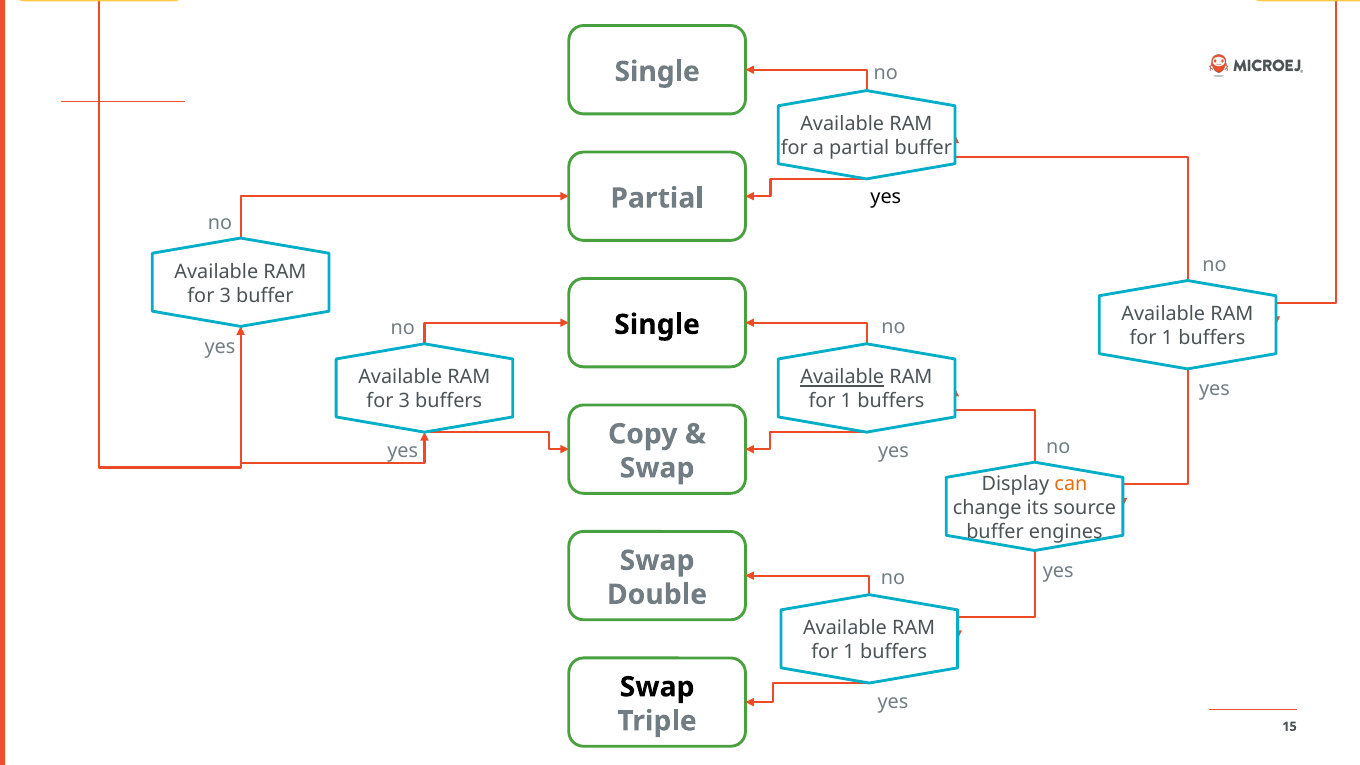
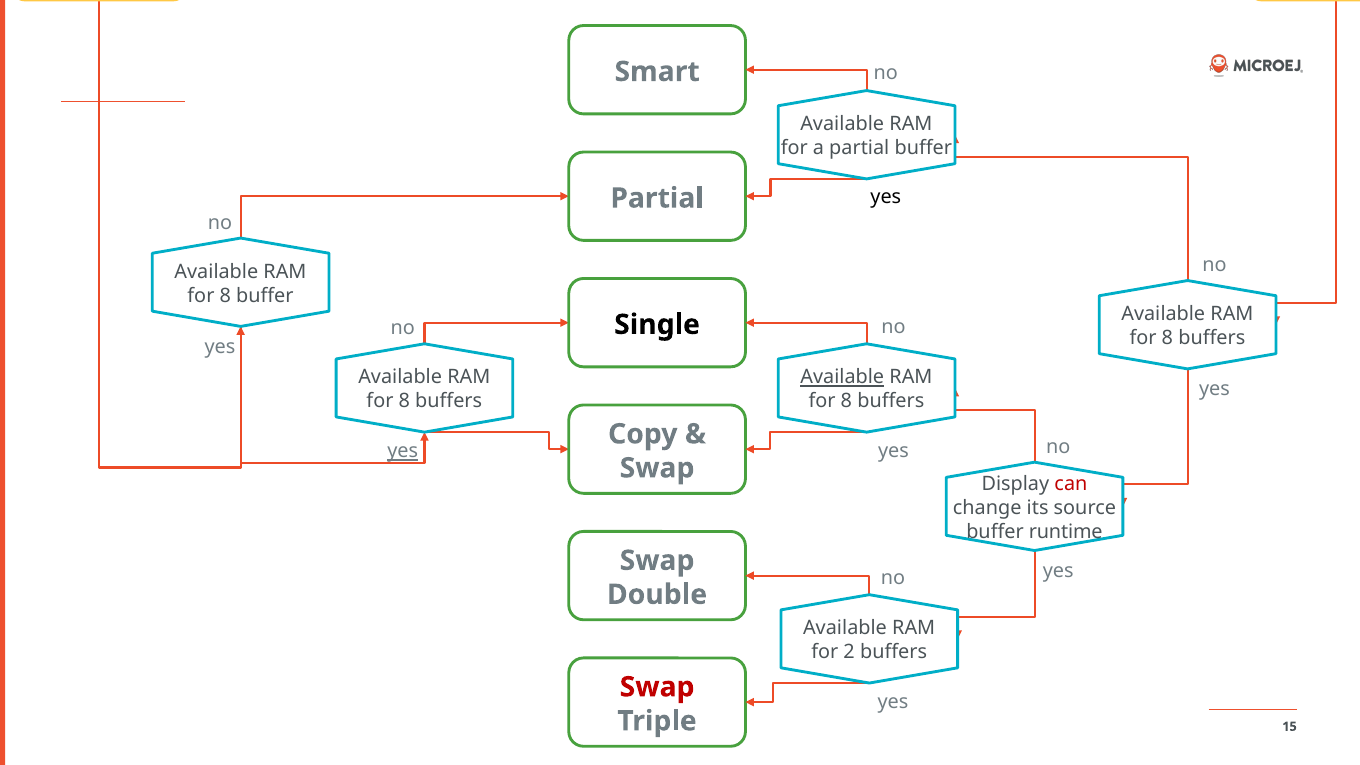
Single at (657, 72): Single -> Smart
3 at (225, 295): 3 -> 8
1 at (1167, 338): 1 -> 8
3 at (404, 401): 3 -> 8
1 at (846, 401): 1 -> 8
yes at (403, 451) underline: none -> present
can colour: orange -> red
engines: engines -> runtime
1 at (849, 652): 1 -> 2
Swap at (657, 687) colour: black -> red
